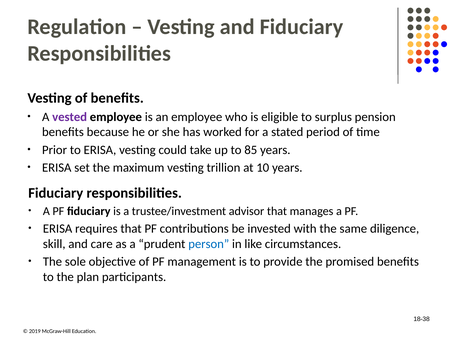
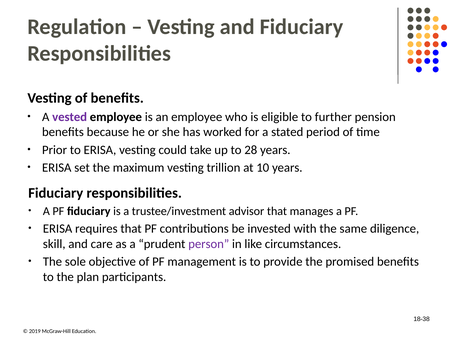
surplus: surplus -> further
85: 85 -> 28
person colour: blue -> purple
